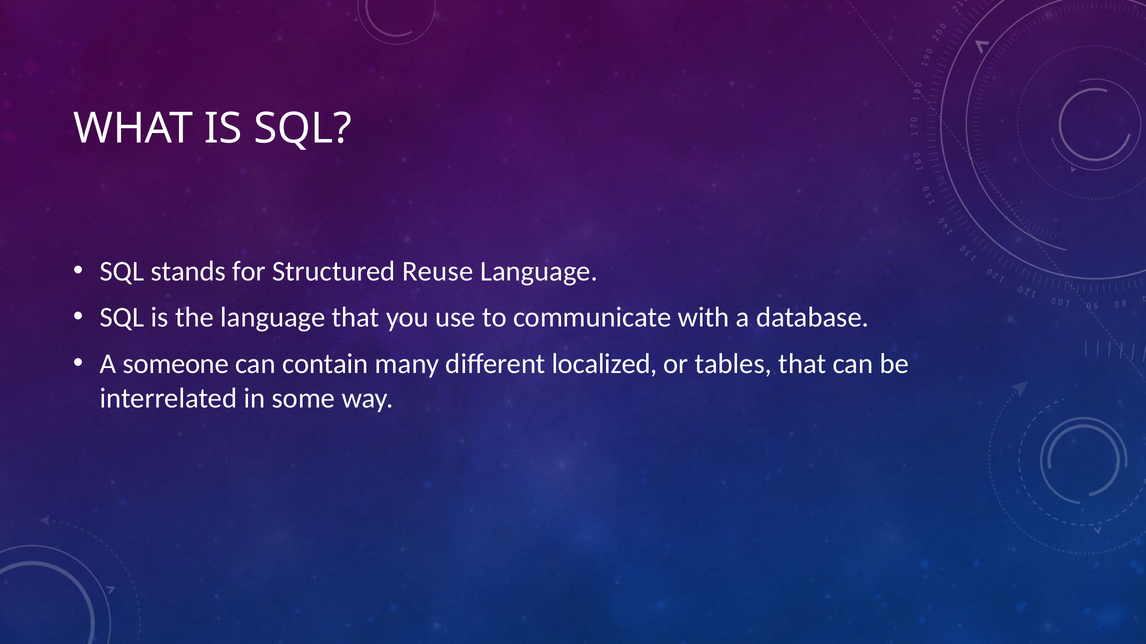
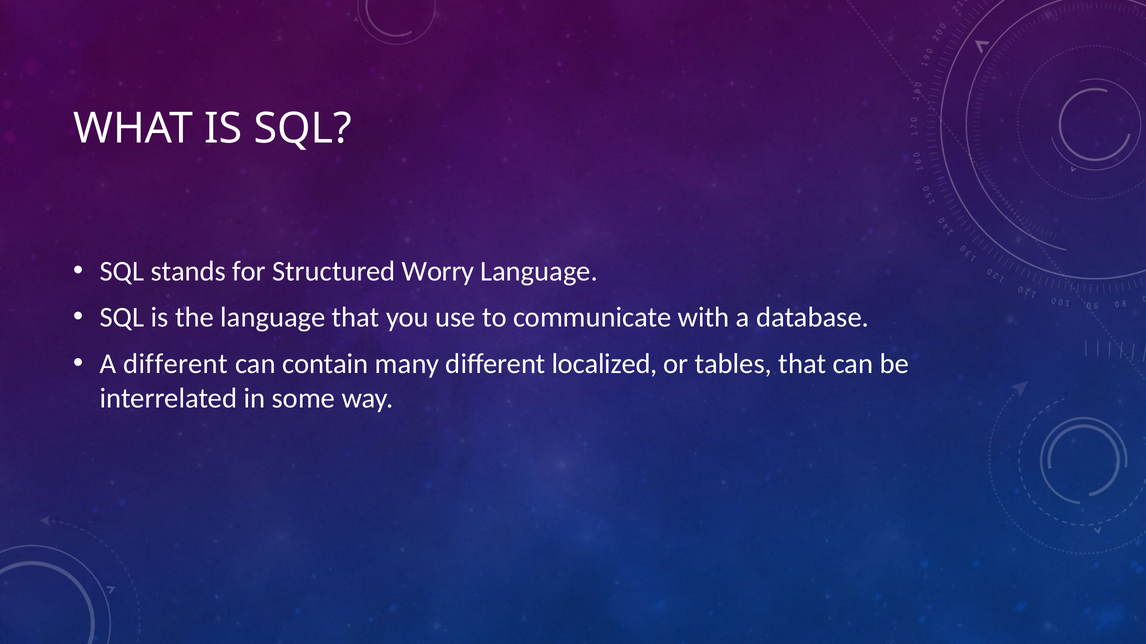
Reuse: Reuse -> Worry
A someone: someone -> different
